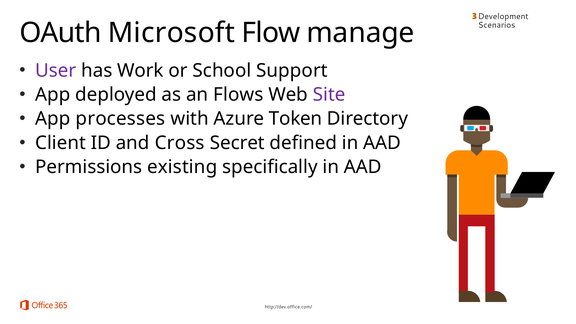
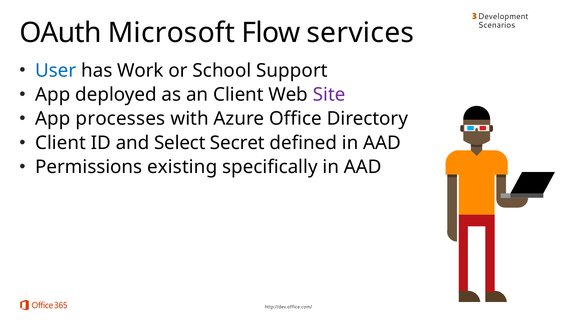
manage: manage -> services
User colour: purple -> blue
an Flows: Flows -> Client
Token: Token -> Office
Cross: Cross -> Select
